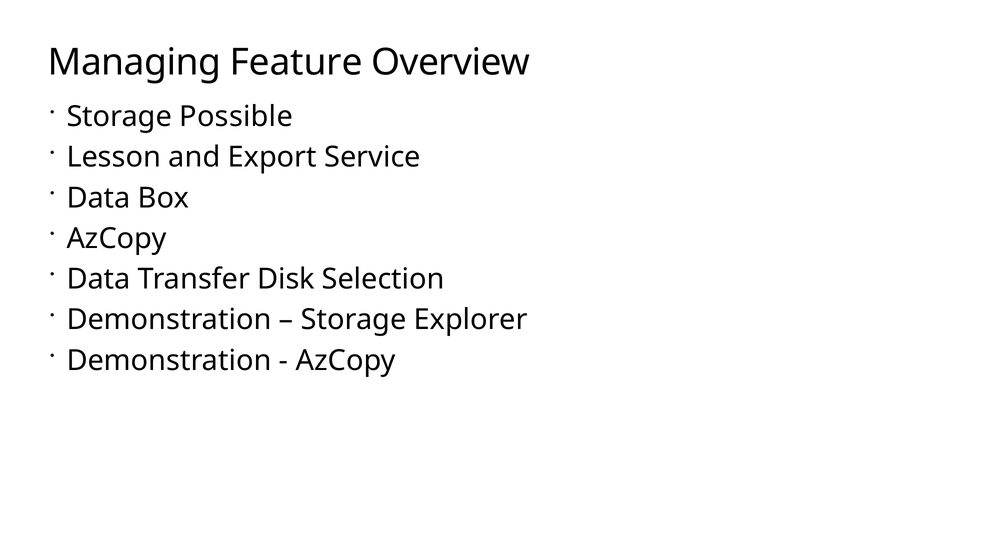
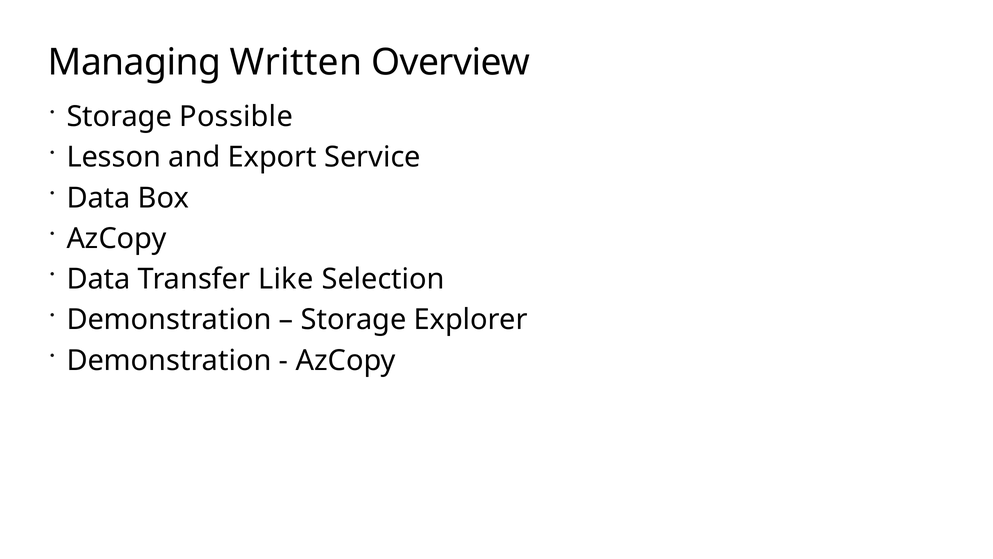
Feature: Feature -> Written
Disk: Disk -> Like
